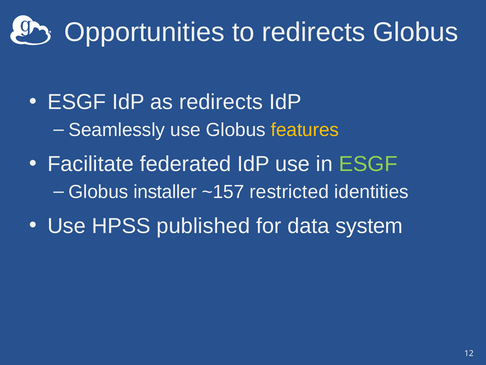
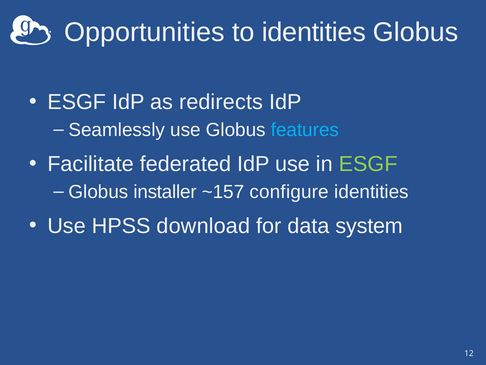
to redirects: redirects -> identities
features colour: yellow -> light blue
restricted: restricted -> configure
published: published -> download
